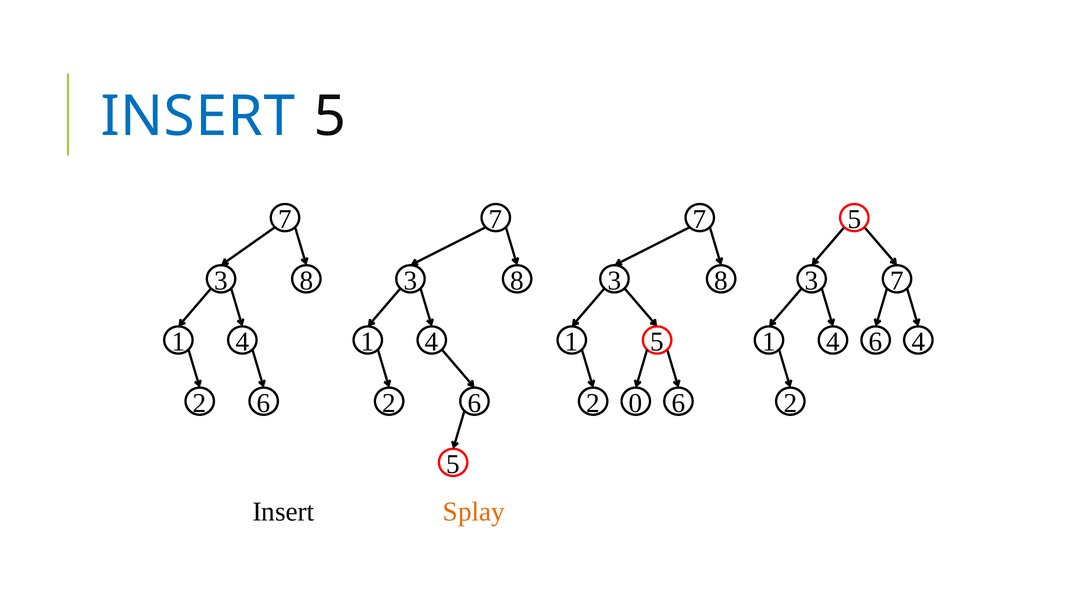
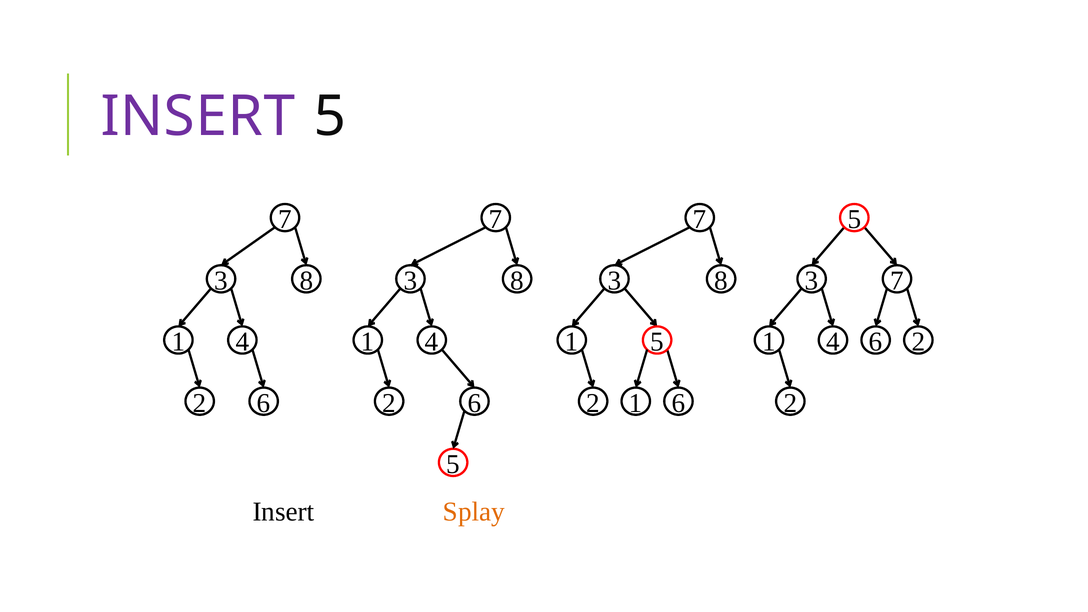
INSERT at (198, 117) colour: blue -> purple
5 4: 4 -> 2
2 0: 0 -> 1
